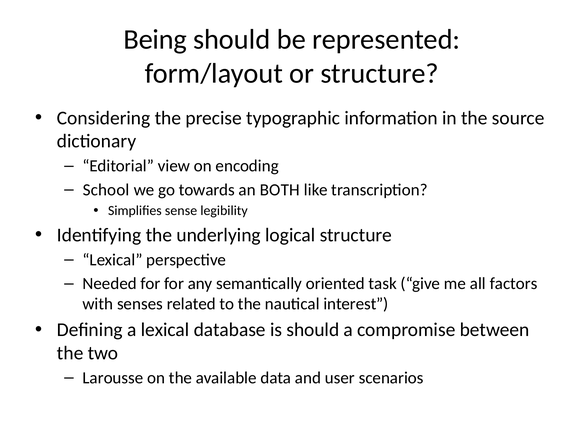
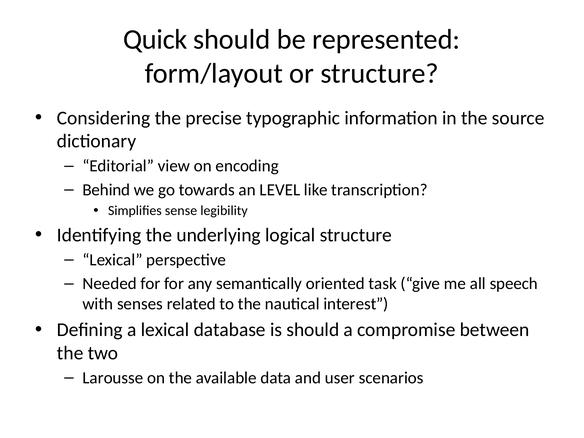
Being: Being -> Quick
School: School -> Behind
BOTH: BOTH -> LEVEL
factors: factors -> speech
